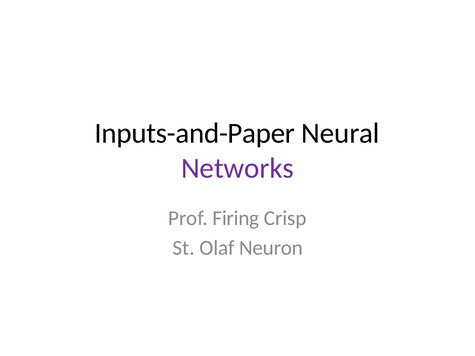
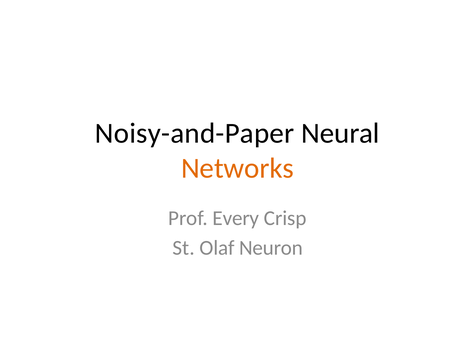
Inputs-and-Paper: Inputs-and-Paper -> Noisy-and-Paper
Networks colour: purple -> orange
Firing: Firing -> Every
